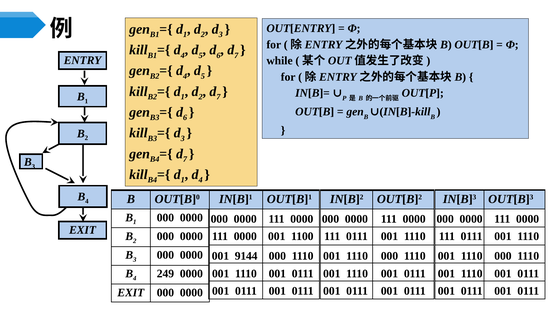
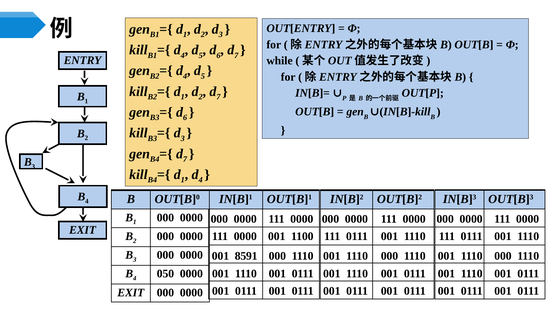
9144: 9144 -> 8591
249: 249 -> 050
